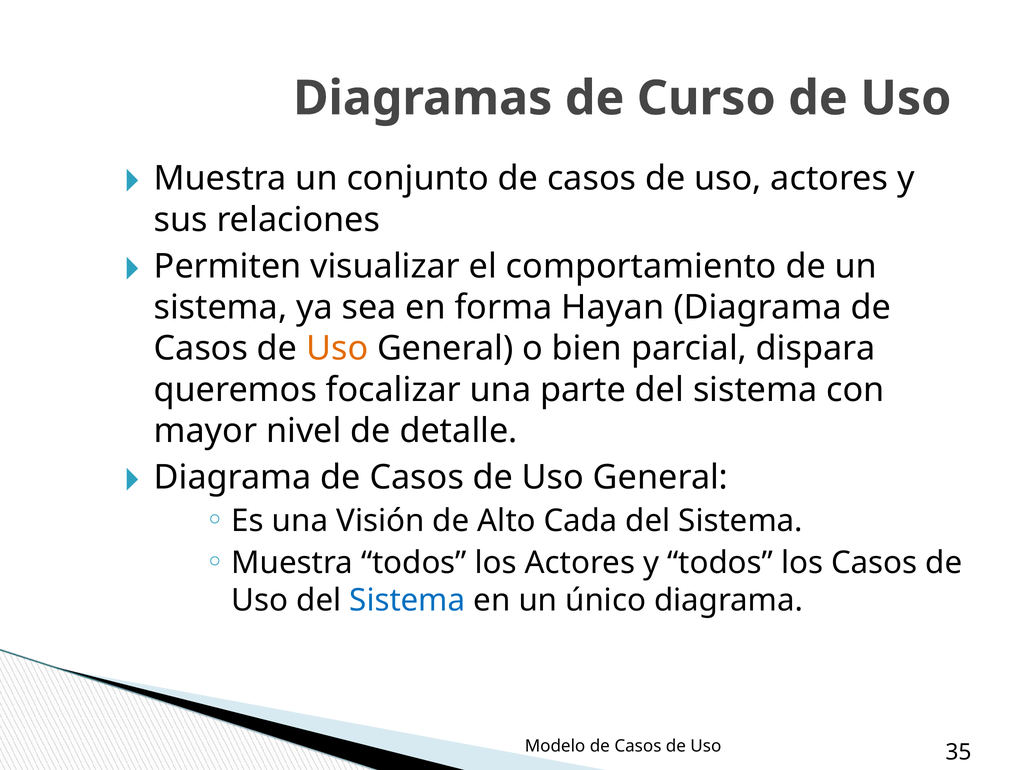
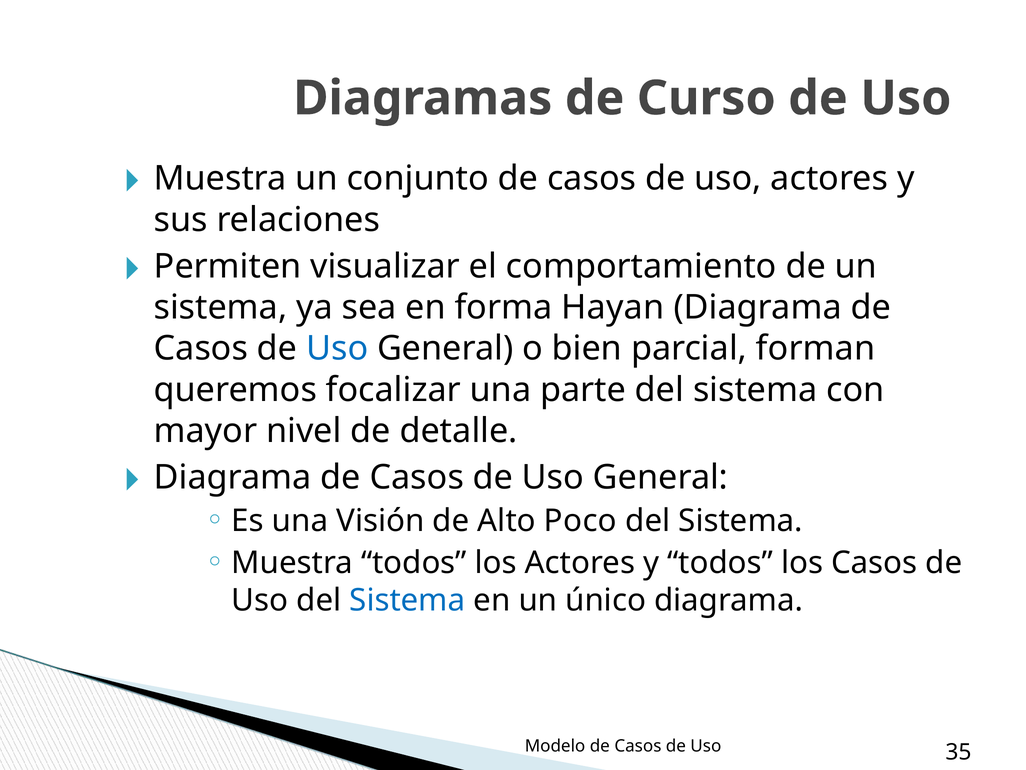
Uso at (337, 348) colour: orange -> blue
dispara: dispara -> forman
Cada: Cada -> Poco
